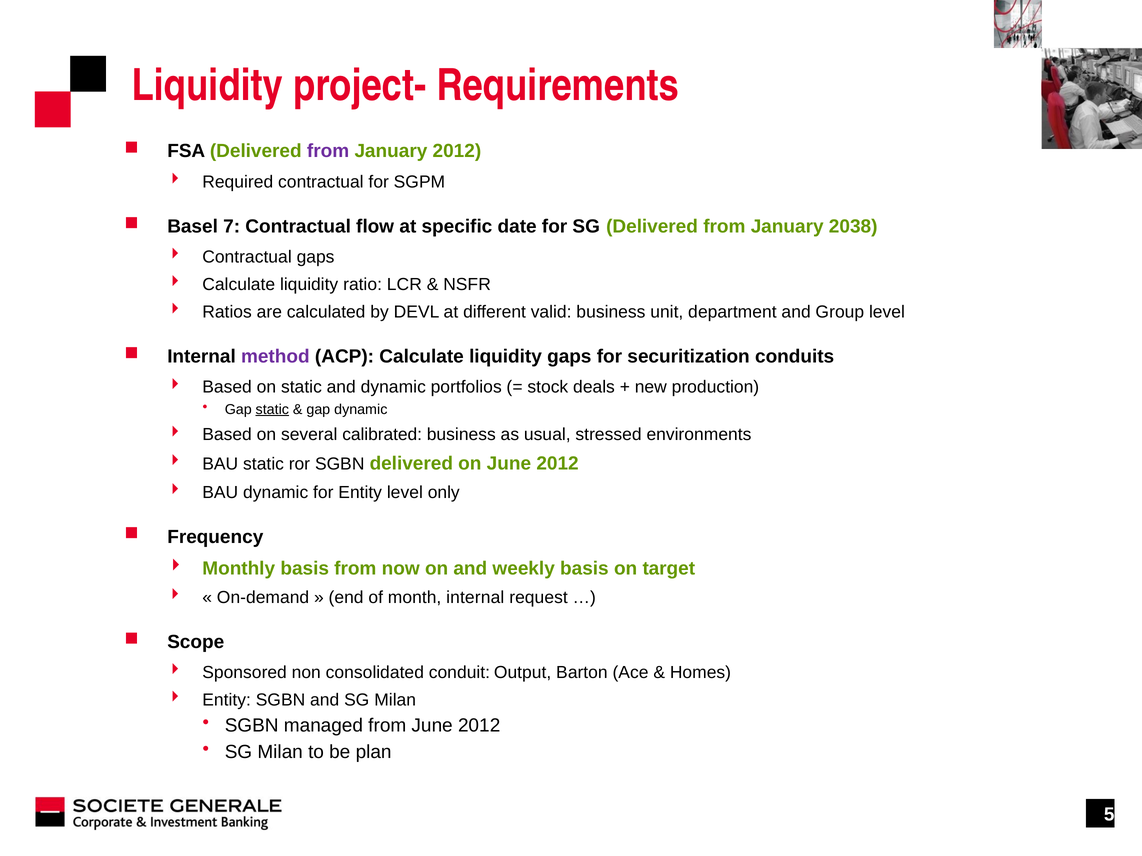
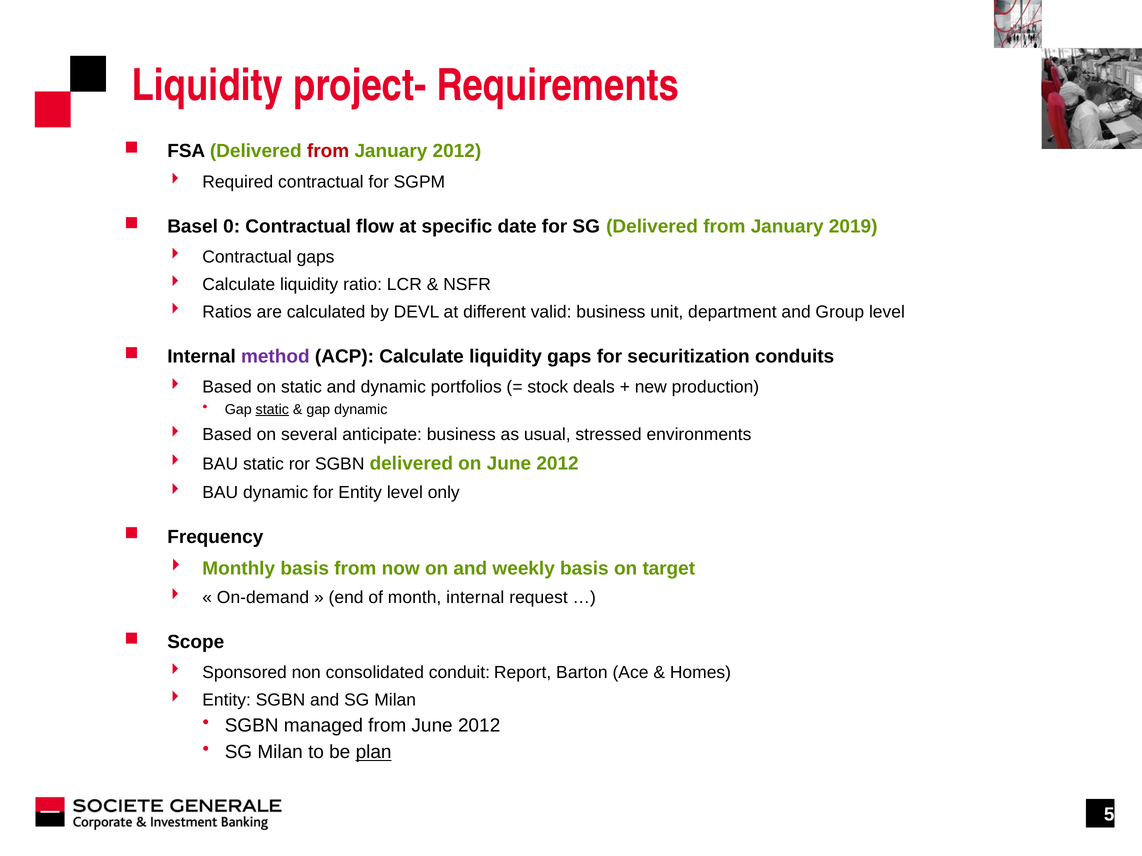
from at (328, 151) colour: purple -> red
7: 7 -> 0
2038: 2038 -> 2019
calibrated: calibrated -> anticipate
Output: Output -> Report
plan underline: none -> present
